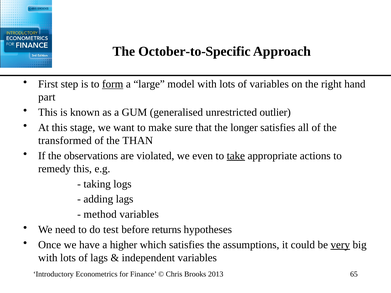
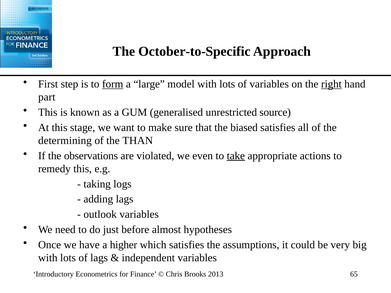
right underline: none -> present
outlier: outlier -> source
longer: longer -> biased
transformed: transformed -> determining
method: method -> outlook
test: test -> just
returns: returns -> almost
very underline: present -> none
